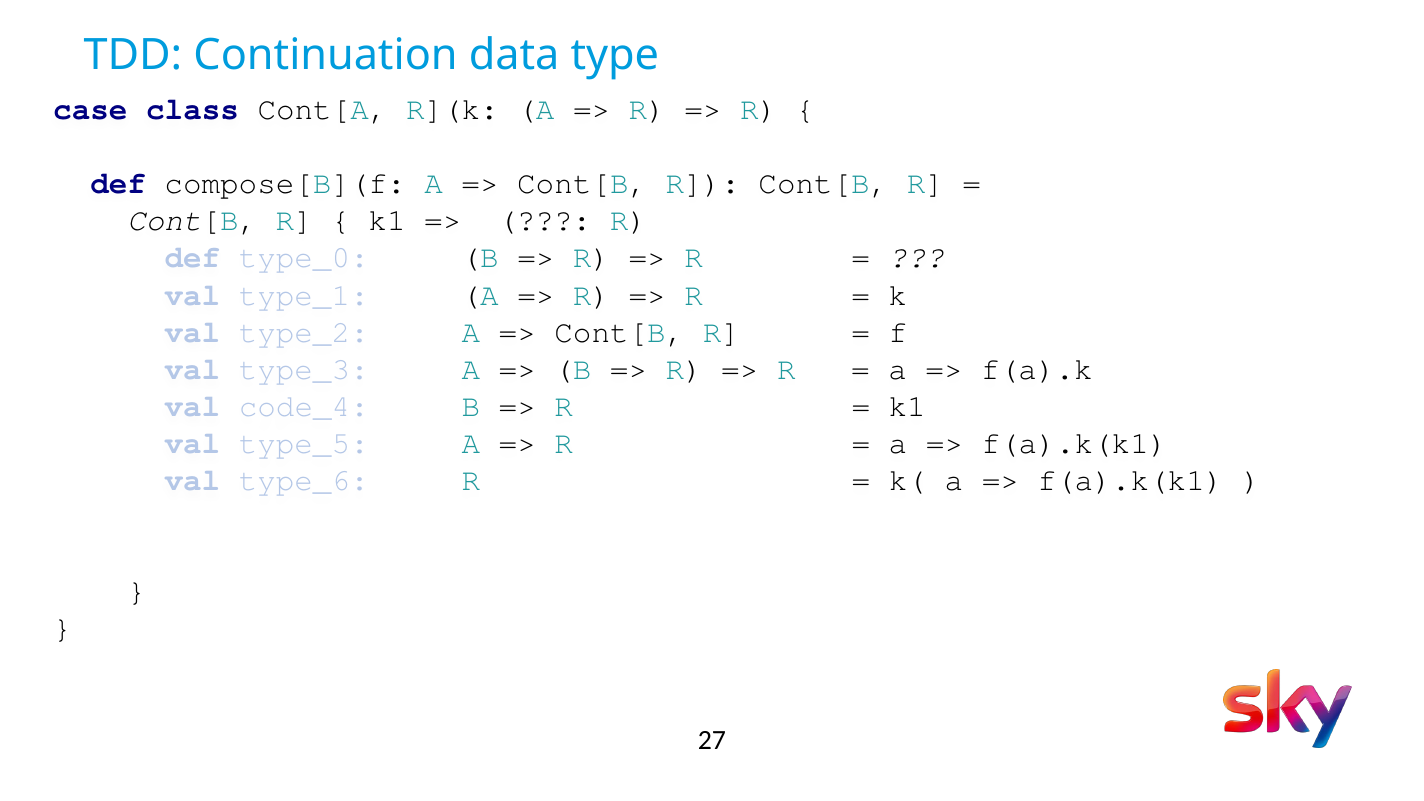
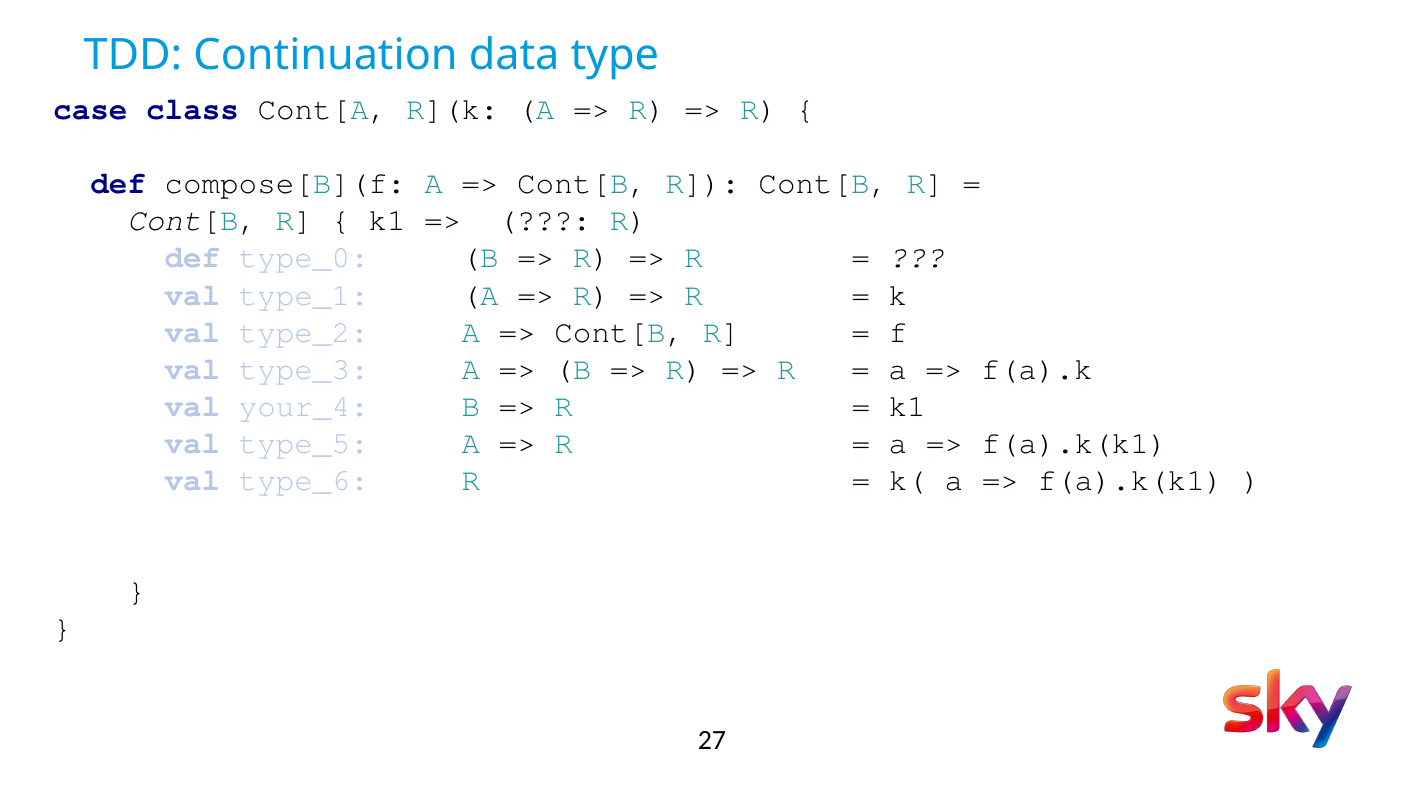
code_4: code_4 -> your_4
